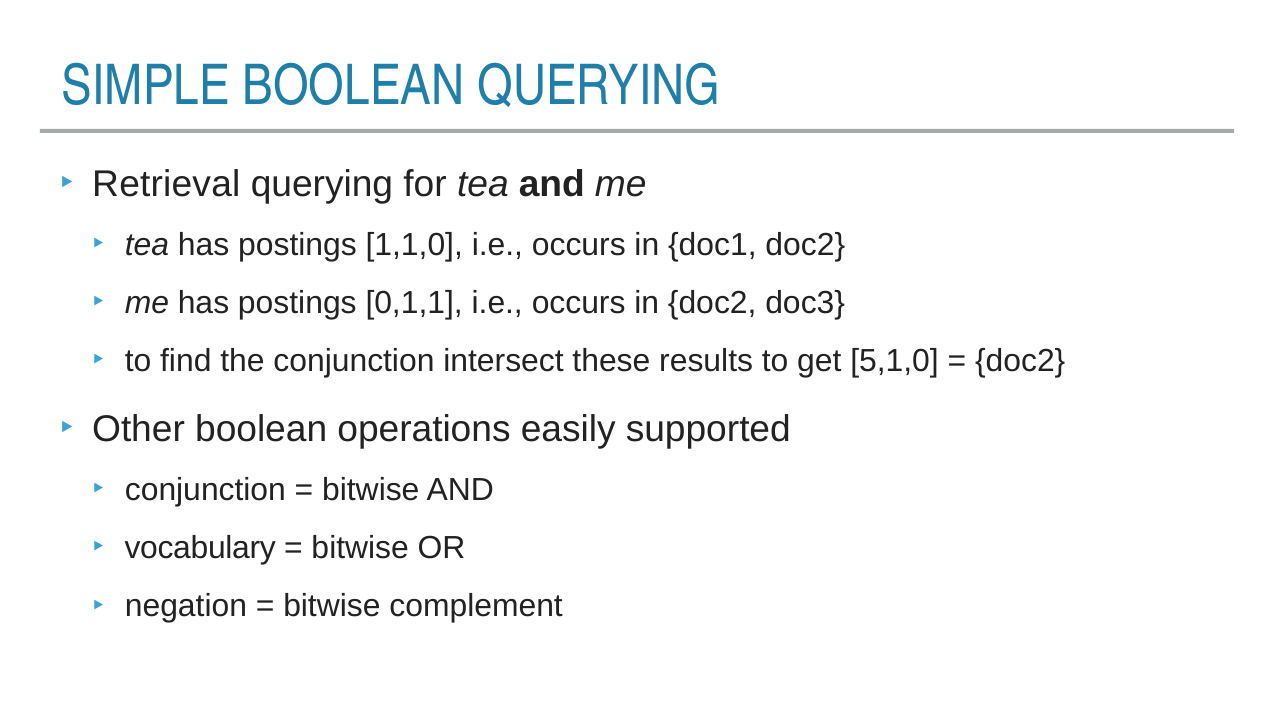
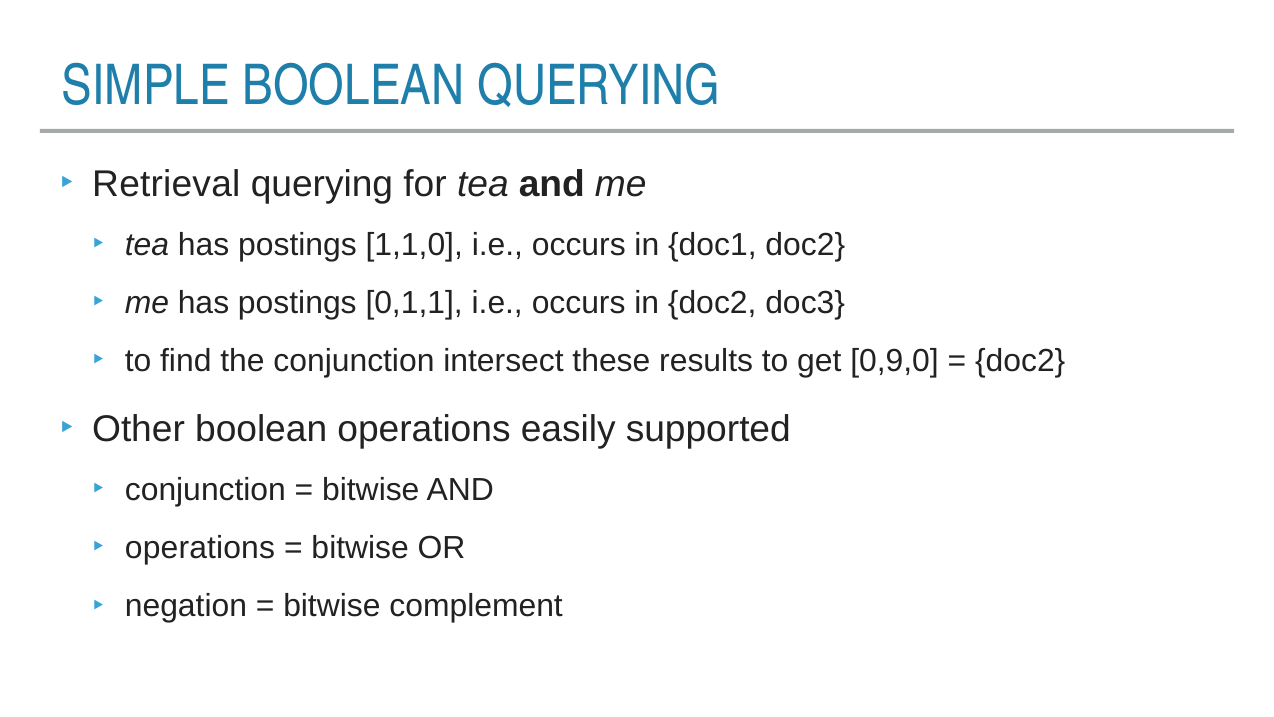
5,1,0: 5,1,0 -> 0,9,0
vocabulary at (200, 548): vocabulary -> operations
